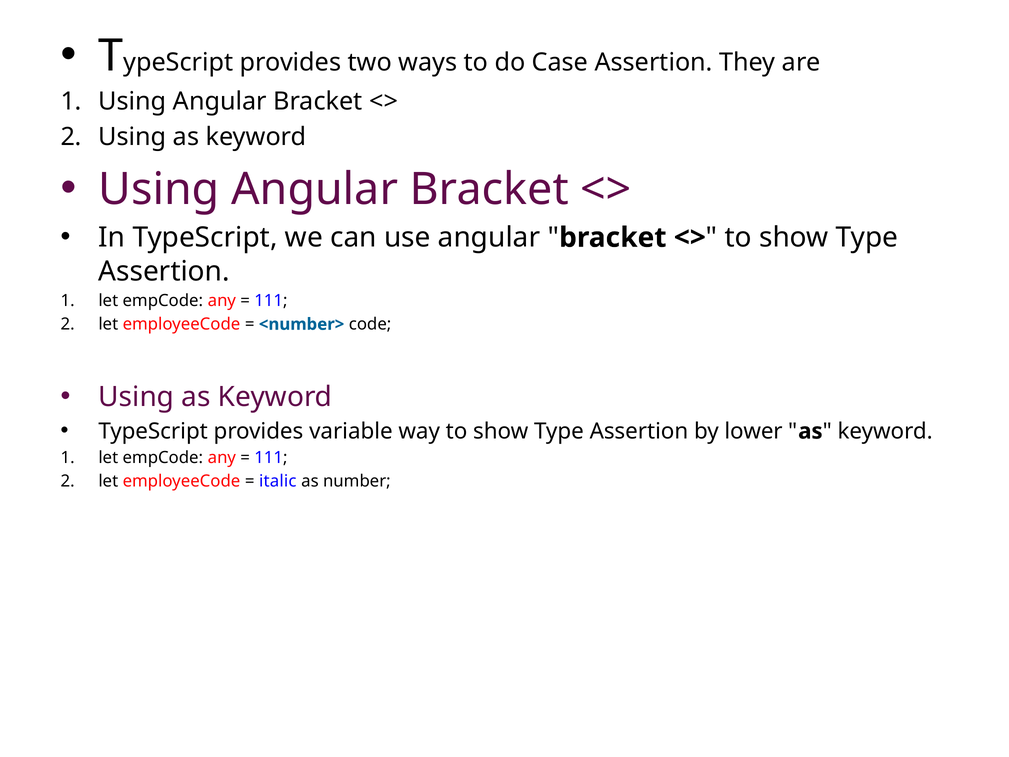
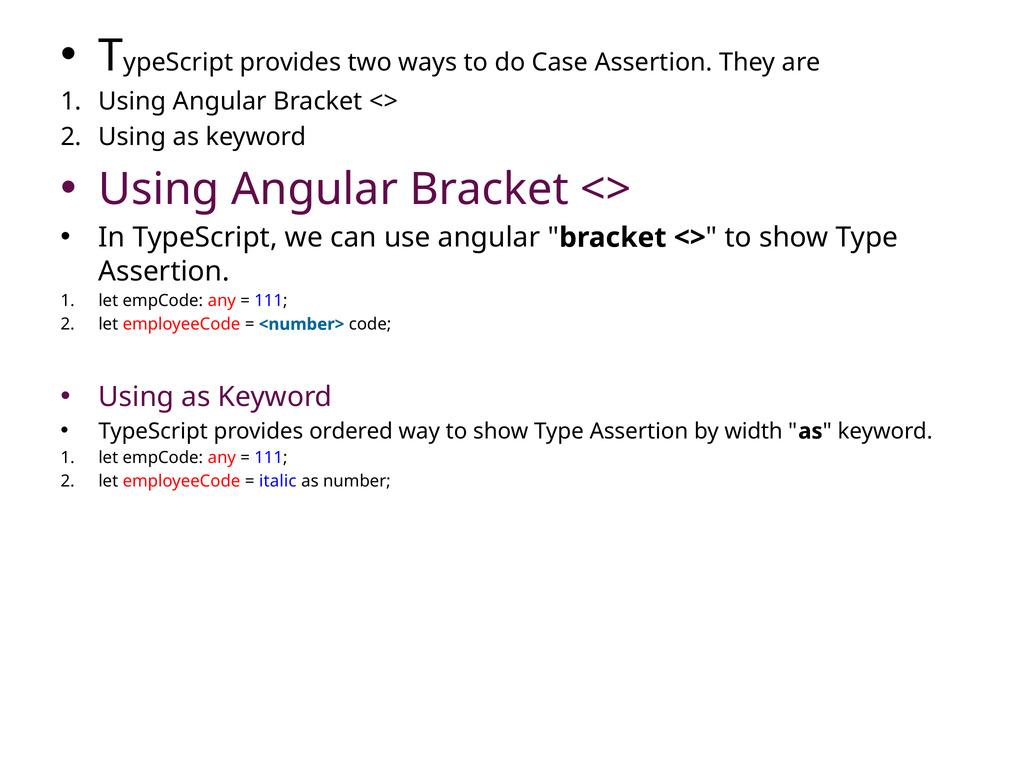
variable: variable -> ordered
lower: lower -> width
